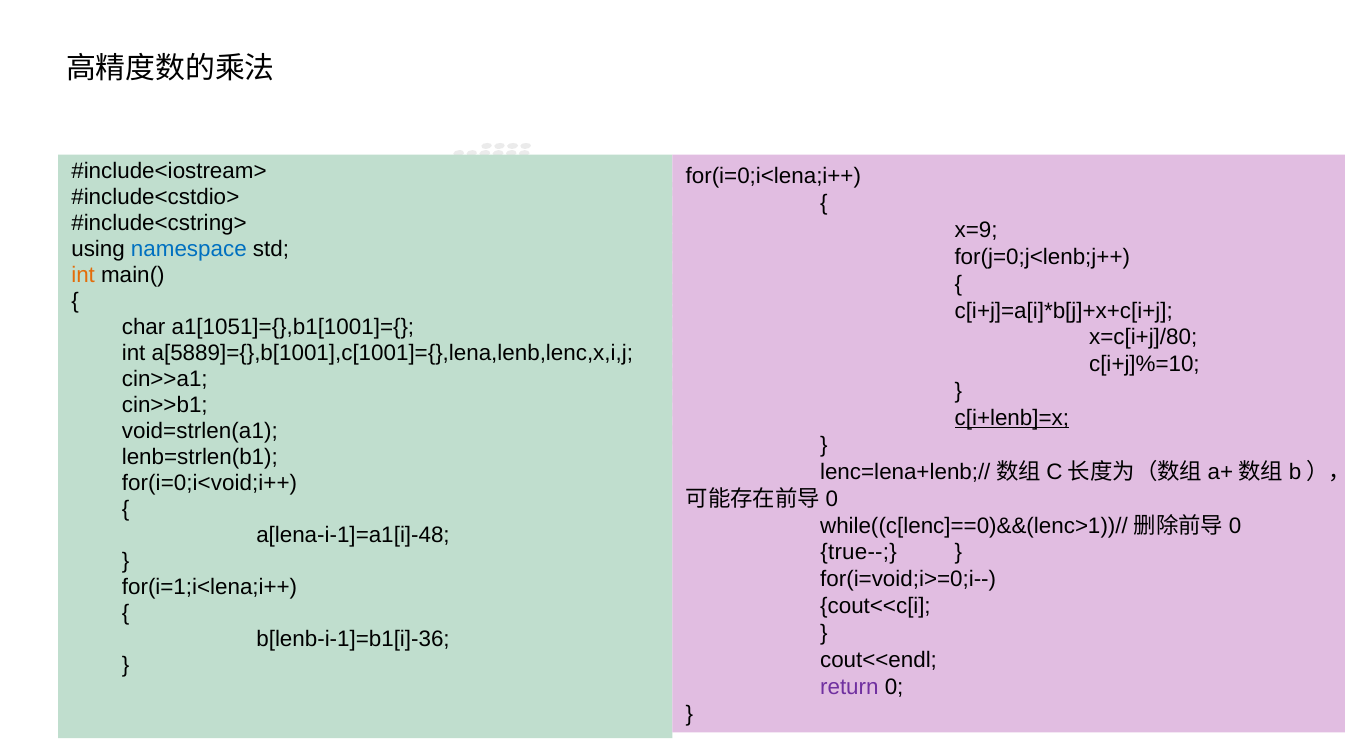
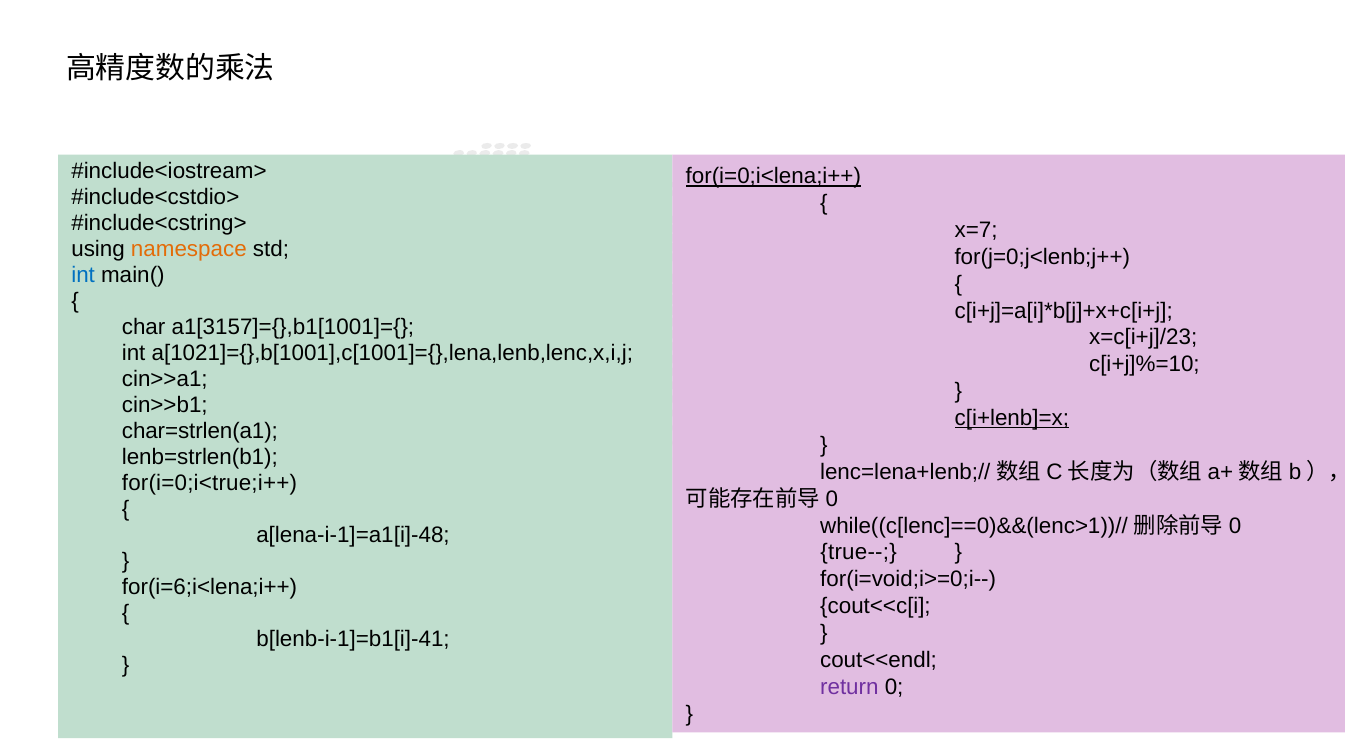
for(i=0;i<lena;i++ underline: none -> present
x=9: x=9 -> x=7
namespace colour: blue -> orange
int at (83, 275) colour: orange -> blue
a1[1051]={},b1[1001]={: a1[1051]={},b1[1001]={ -> a1[3157]={},b1[1001]={
x=c[i+j]/80: x=c[i+j]/80 -> x=c[i+j]/23
a[5889]={},b[1001],c[1001]={},lena,lenb,lenc,x,i,j: a[5889]={},b[1001],c[1001]={},lena,lenb,lenc,x,i,j -> a[1021]={},b[1001],c[1001]={},lena,lenb,lenc,x,i,j
void=strlen(a1: void=strlen(a1 -> char=strlen(a1
for(i=0;i<void;i++: for(i=0;i<void;i++ -> for(i=0;i<true;i++
for(i=1;i<lena;i++: for(i=1;i<lena;i++ -> for(i=6;i<lena;i++
b[lenb-i-1]=b1[i]-36: b[lenb-i-1]=b1[i]-36 -> b[lenb-i-1]=b1[i]-41
